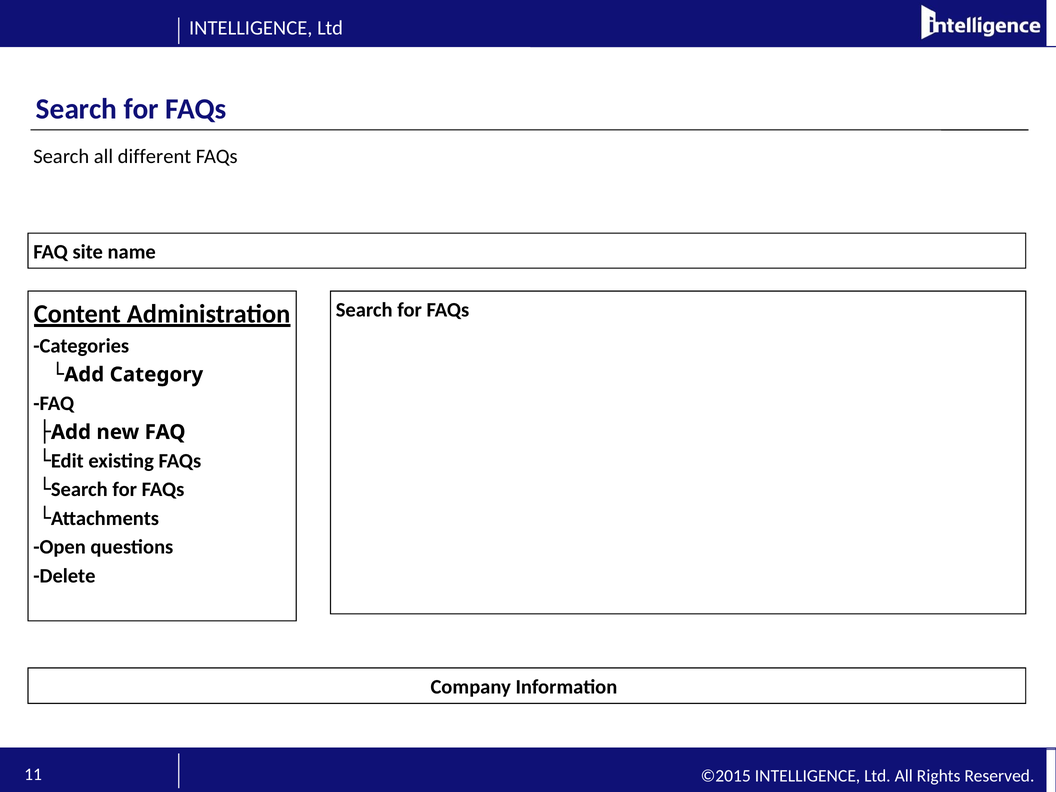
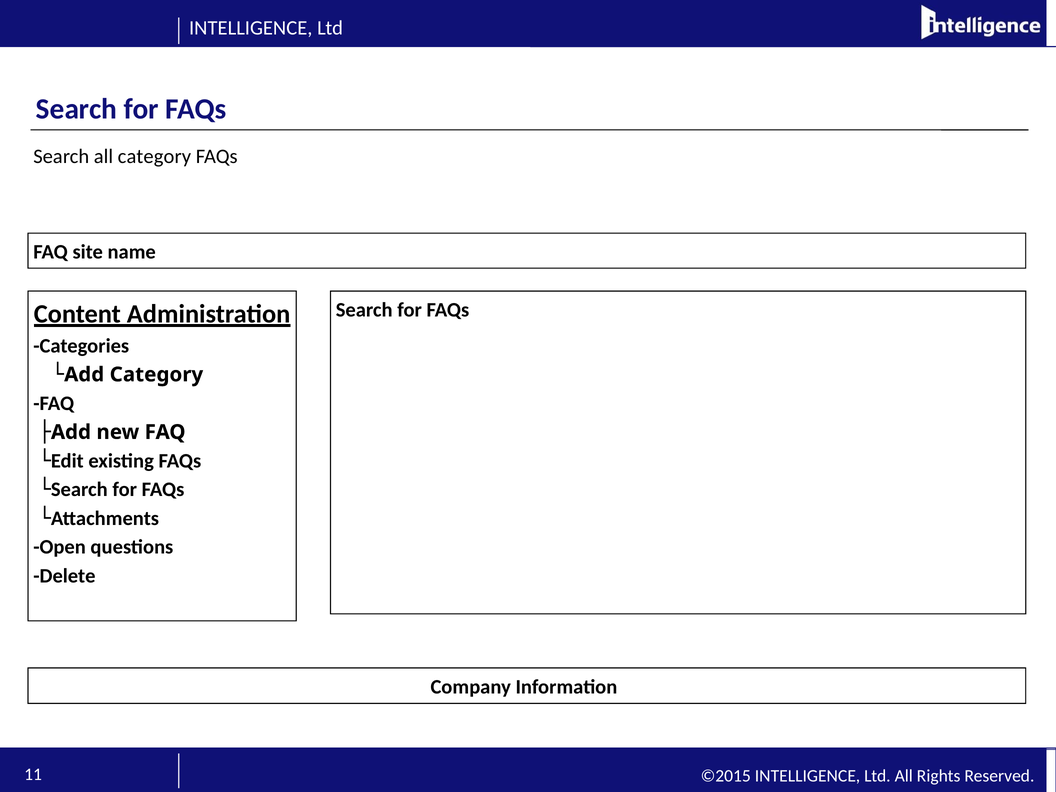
all different: different -> category
